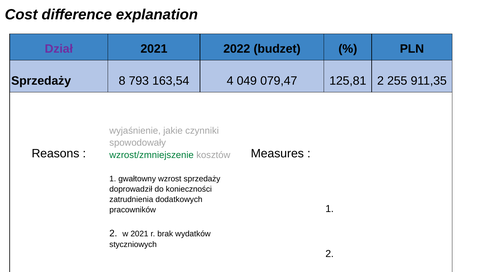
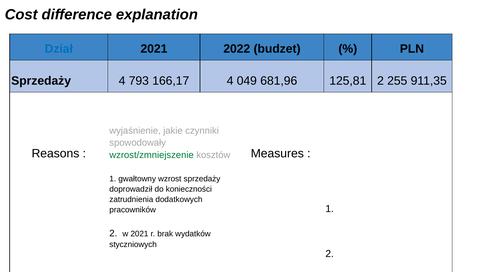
Dział colour: purple -> blue
Sprzedaży 8: 8 -> 4
163,54: 163,54 -> 166,17
079,47: 079,47 -> 681,96
